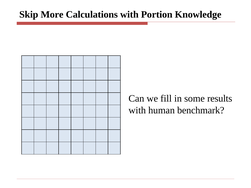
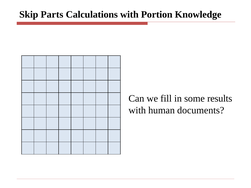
More: More -> Parts
benchmark: benchmark -> documents
